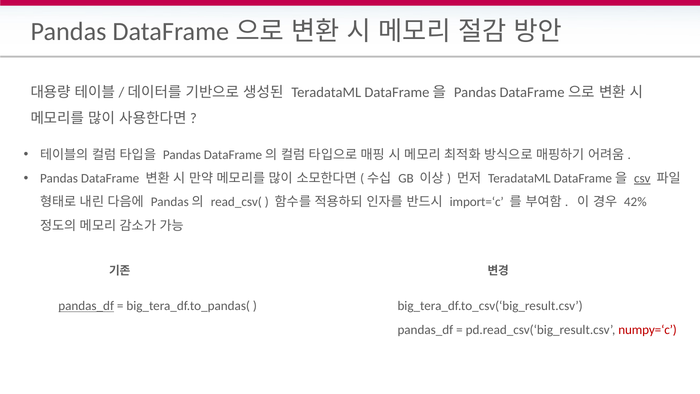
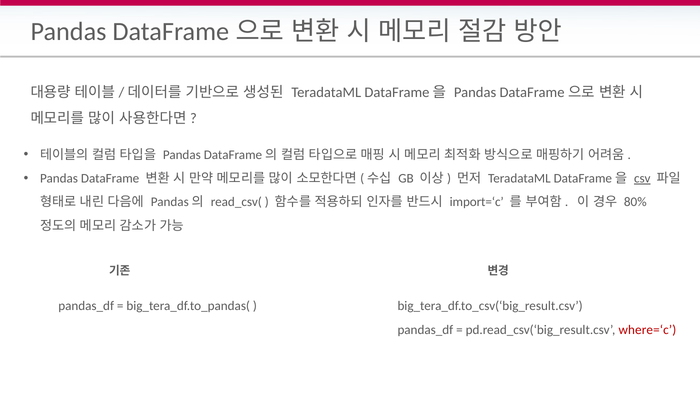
42%: 42% -> 80%
pandas_df at (86, 306) underline: present -> none
numpy=‘c: numpy=‘c -> where=‘c
